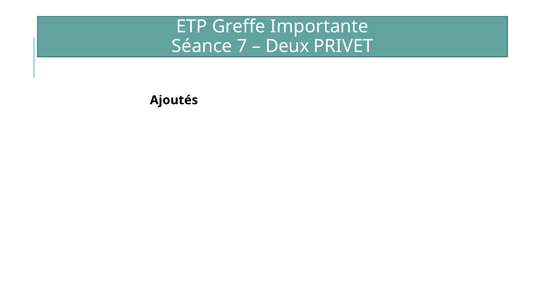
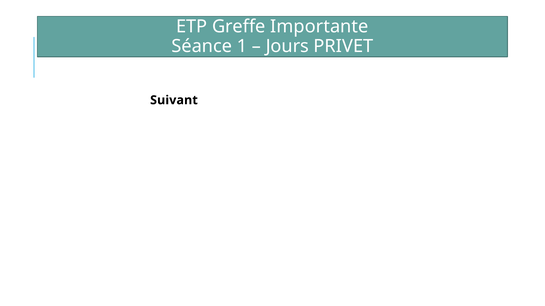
7: 7 -> 1
Deux: Deux -> Jours
Ajoutés: Ajoutés -> Suivant
